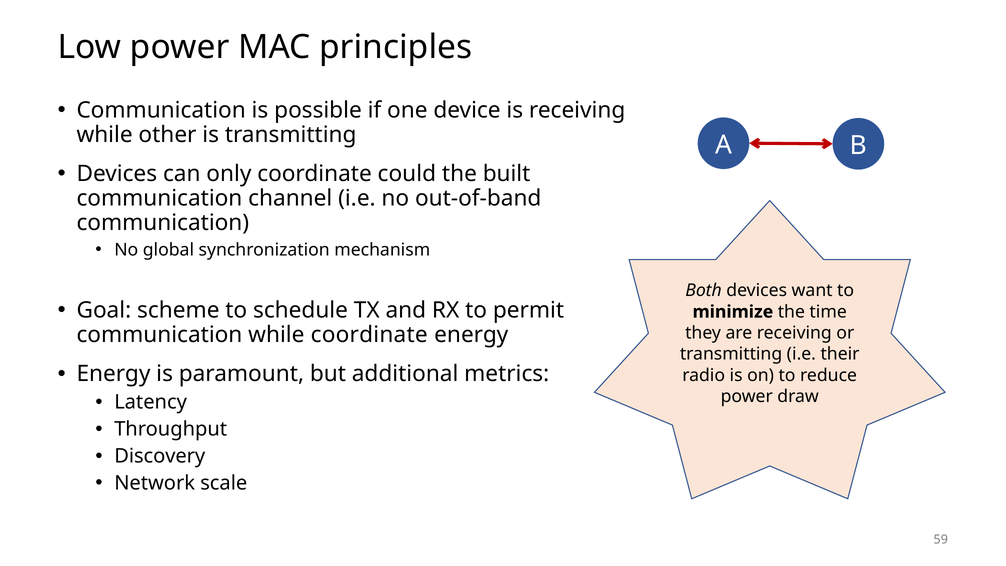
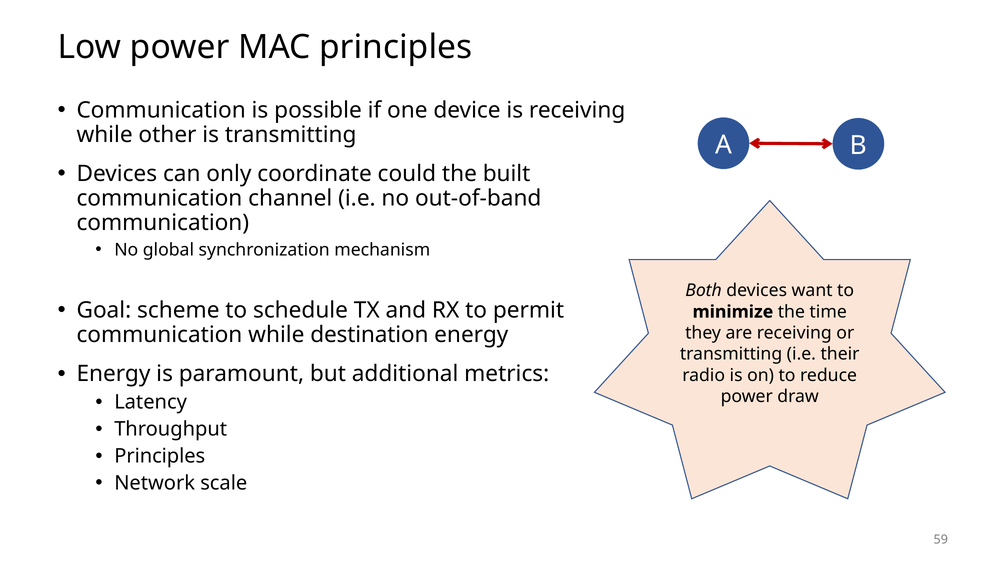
while coordinate: coordinate -> destination
Discovery at (160, 456): Discovery -> Principles
